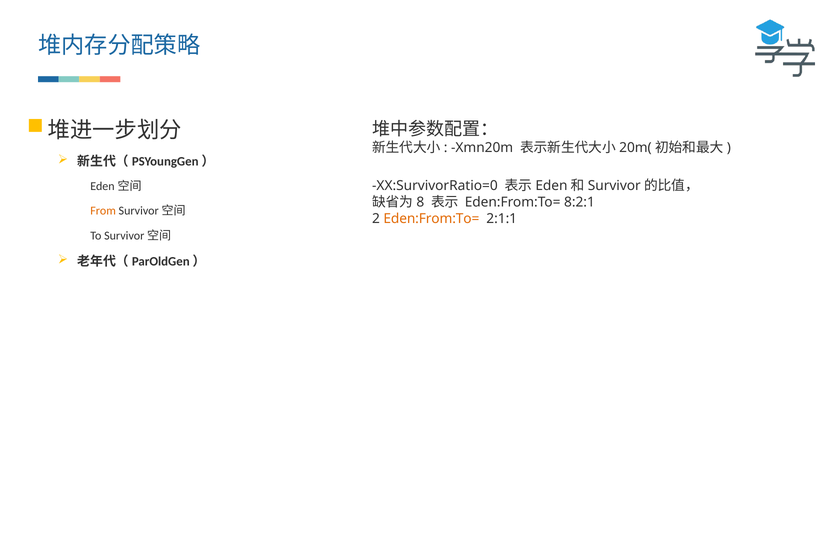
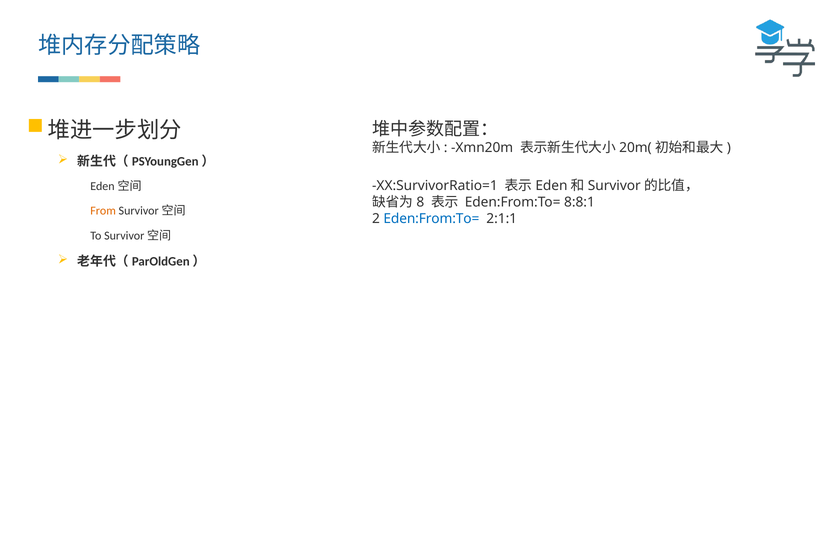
XX:SurvivorRatio=0: XX:SurvivorRatio=0 -> XX:SurvivorRatio=1
8:2:1: 8:2:1 -> 8:8:1
Eden:From:To= at (431, 219) colour: orange -> blue
